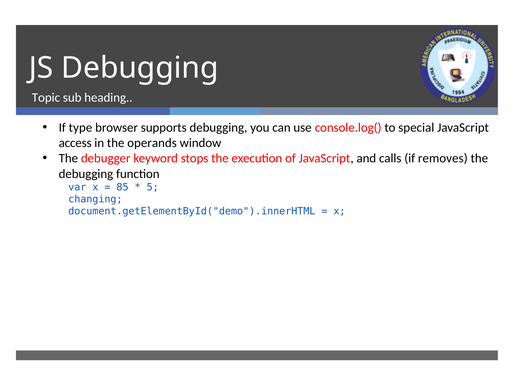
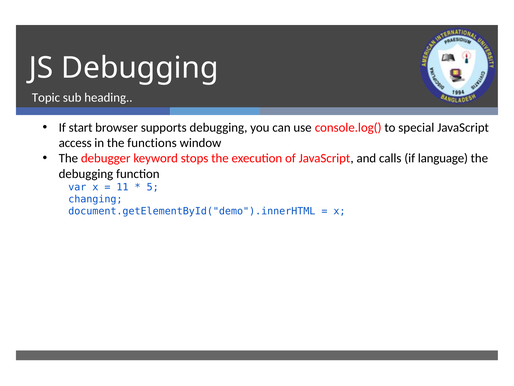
type: type -> start
operands: operands -> functions
removes: removes -> language
85: 85 -> 11
